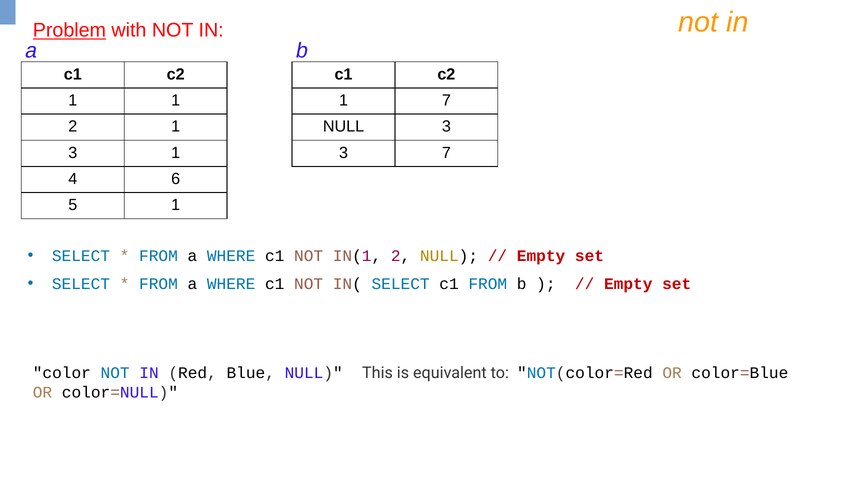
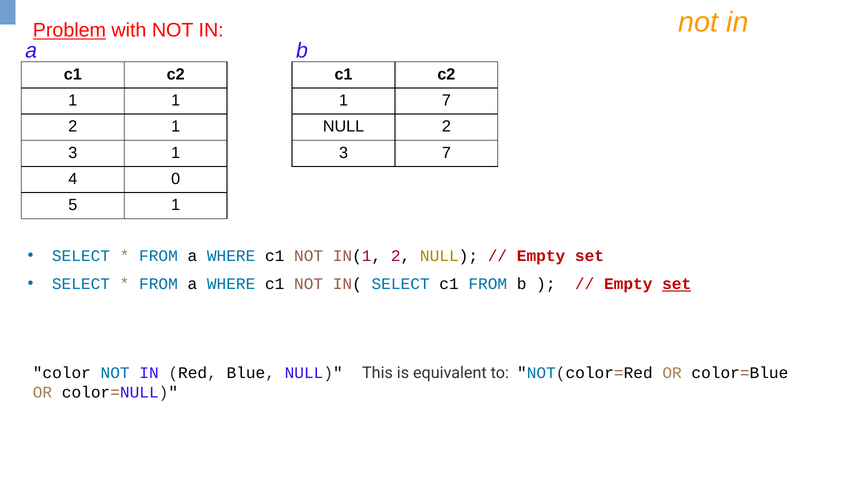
NULL 3: 3 -> 2
6: 6 -> 0
set at (677, 284) underline: none -> present
